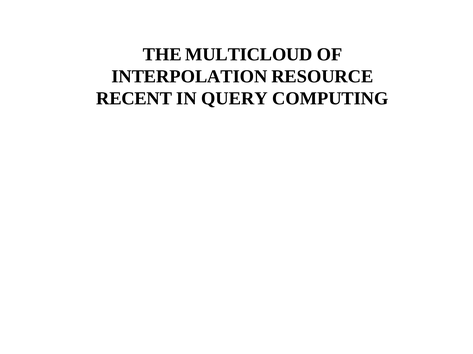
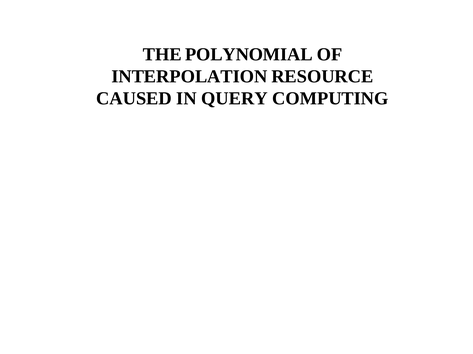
MULTICLOUD: MULTICLOUD -> POLYNOMIAL
RECENT: RECENT -> CAUSED
